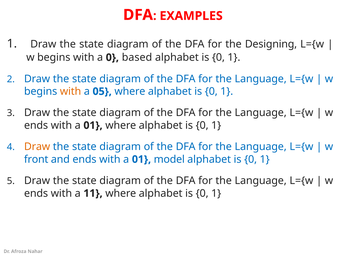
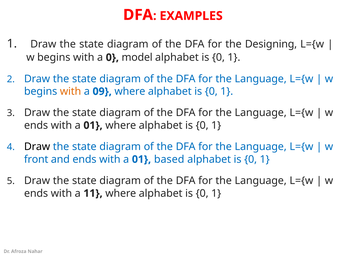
based: based -> model
05: 05 -> 09
Draw at (37, 147) colour: orange -> black
model: model -> based
